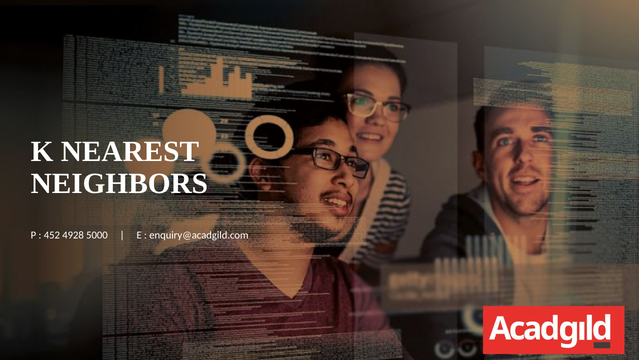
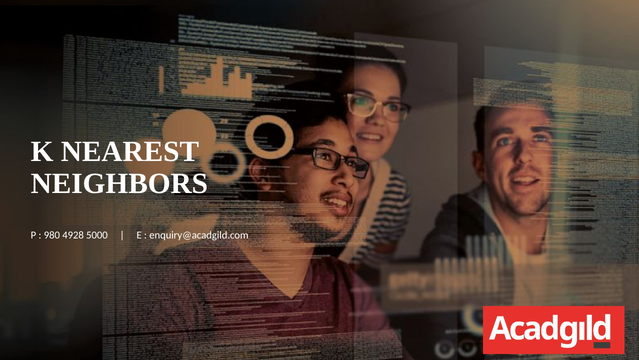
452: 452 -> 980
